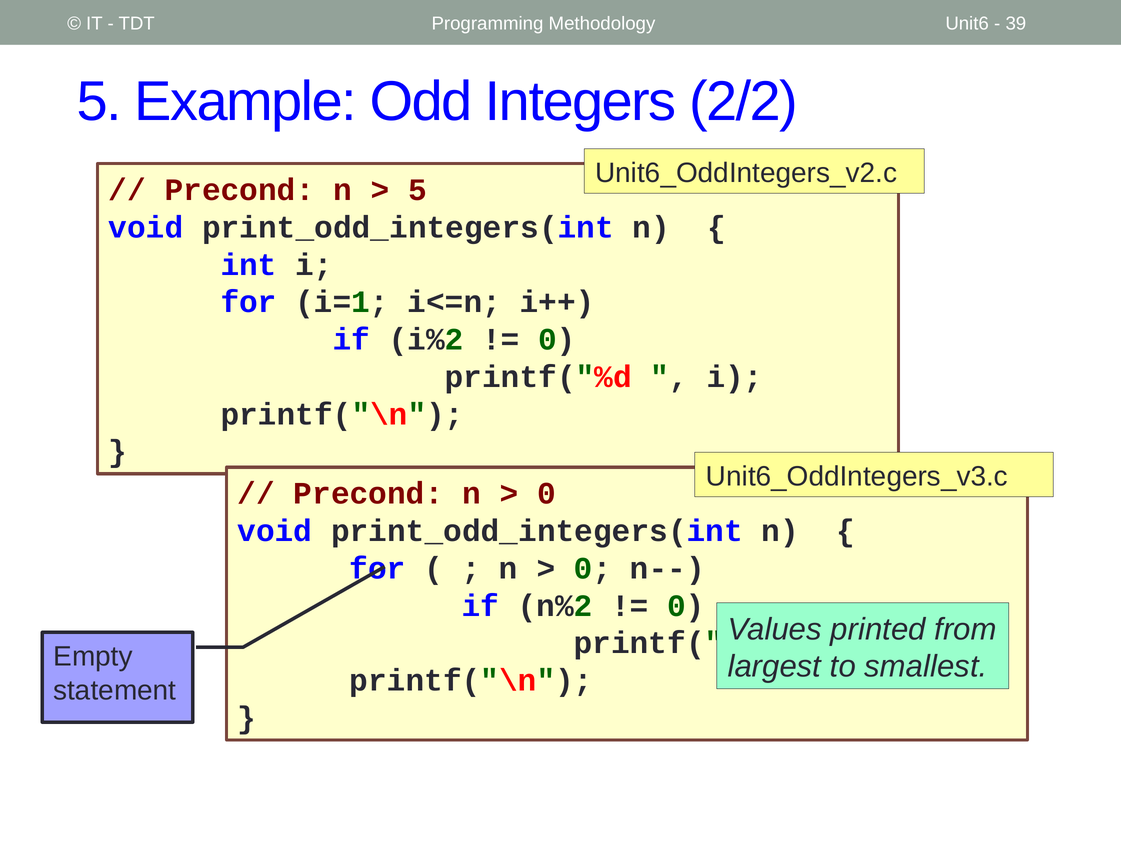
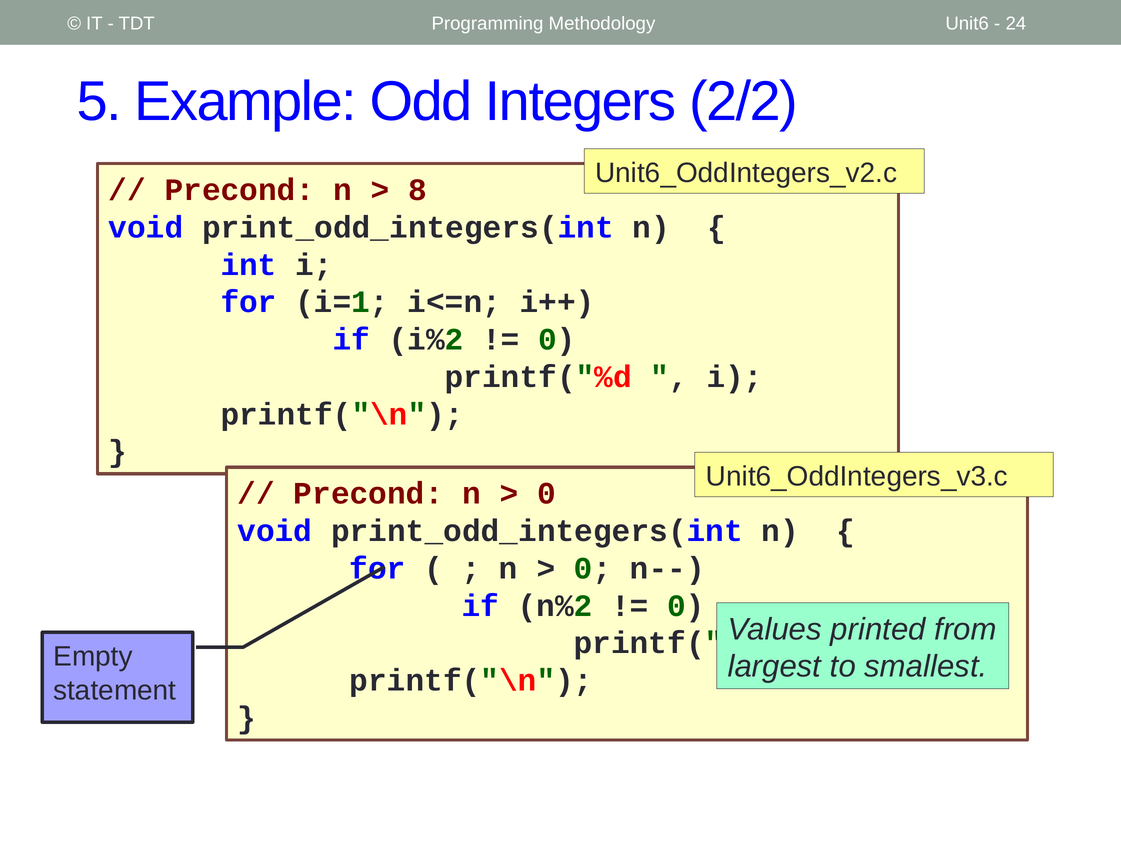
39: 39 -> 24
5 at (417, 190): 5 -> 8
